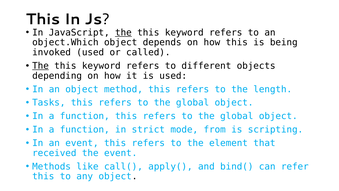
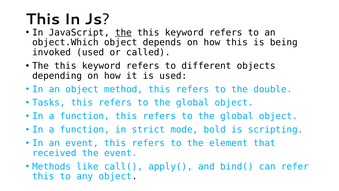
The at (40, 66) underline: present -> none
length: length -> double
from: from -> bold
